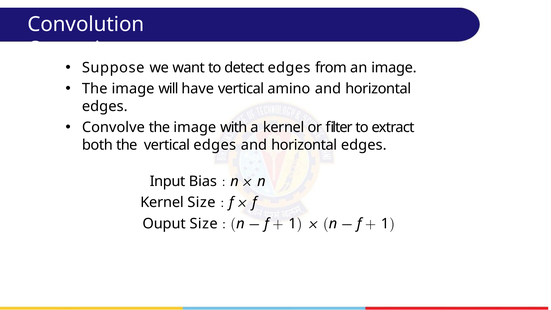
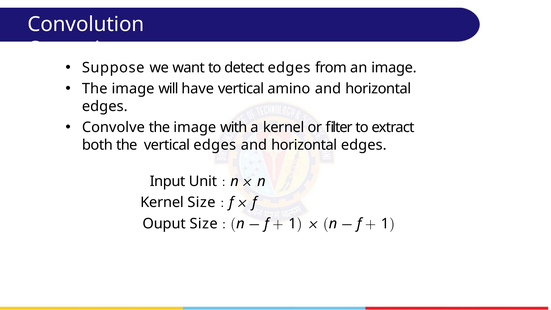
Bias: Bias -> Unit
